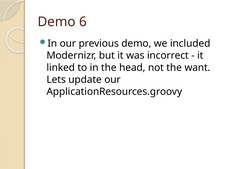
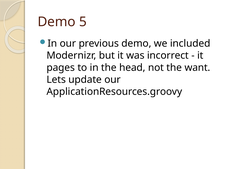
6: 6 -> 5
linked: linked -> pages
